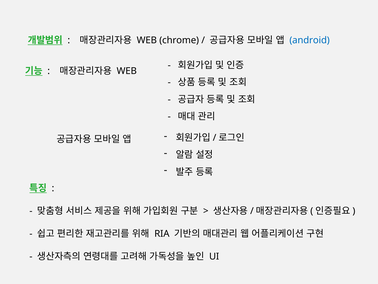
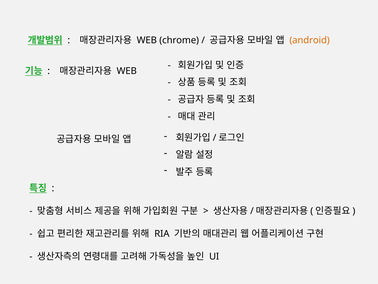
android colour: blue -> orange
